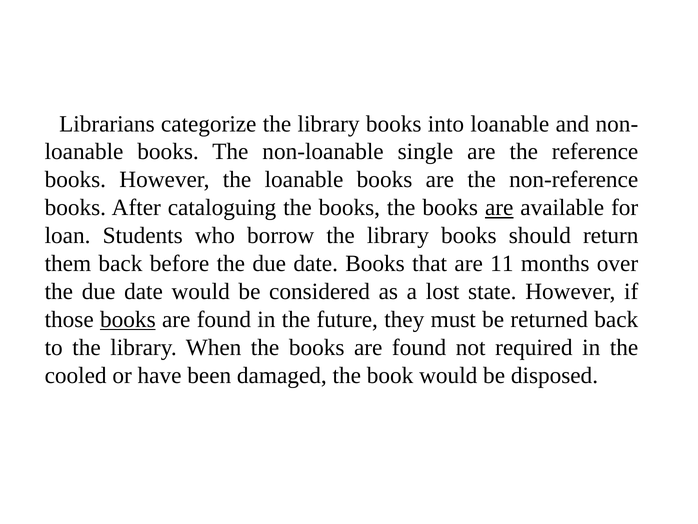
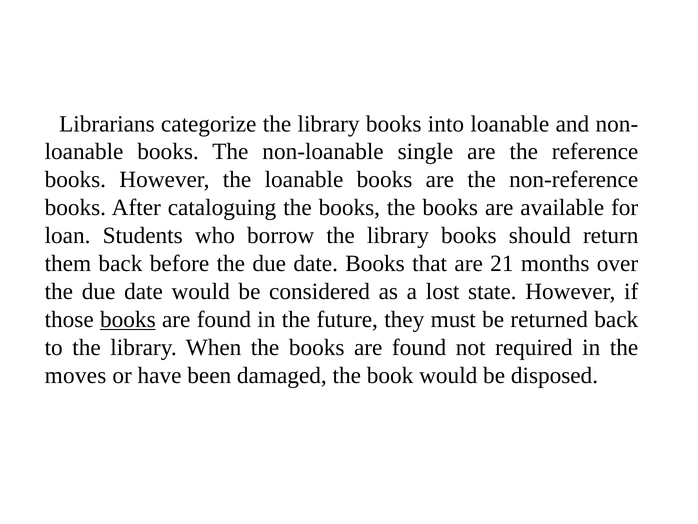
are at (499, 207) underline: present -> none
11: 11 -> 21
cooled: cooled -> moves
